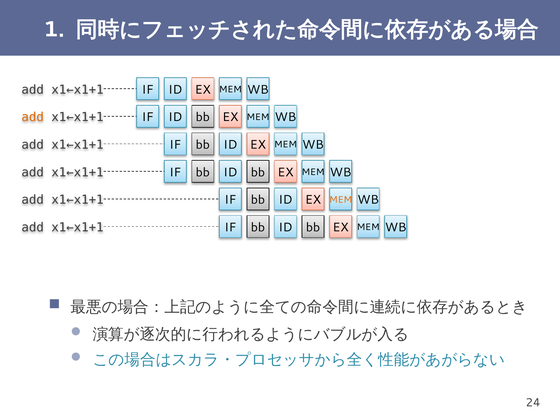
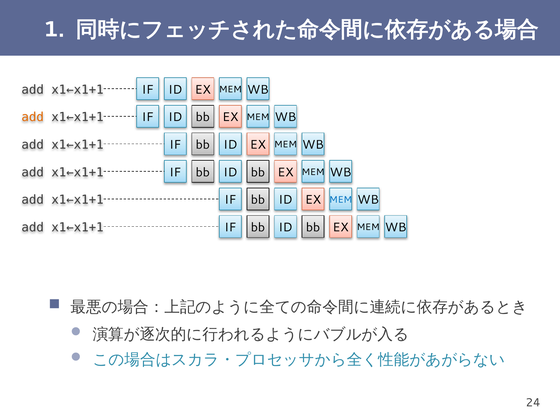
MEM at (341, 200) colour: orange -> blue
